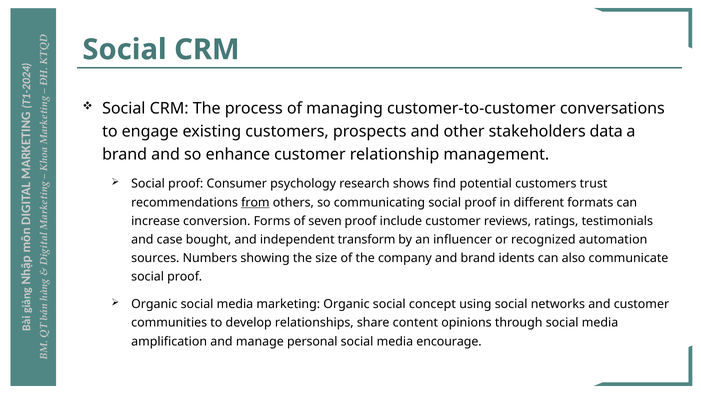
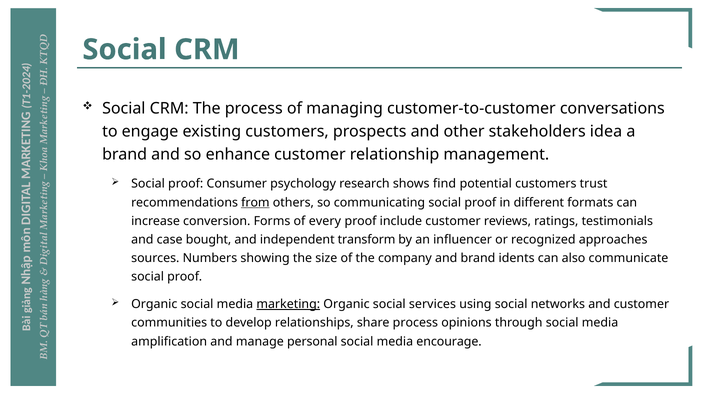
data: data -> idea
seven: seven -> every
automation: automation -> approaches
marketing underline: none -> present
concept: concept -> services
share content: content -> process
